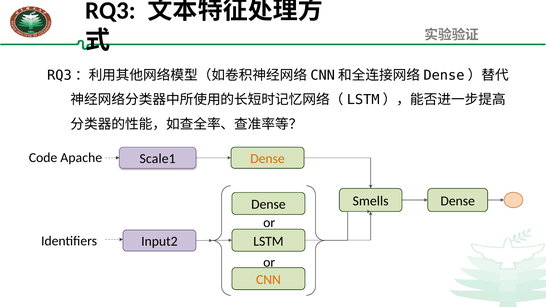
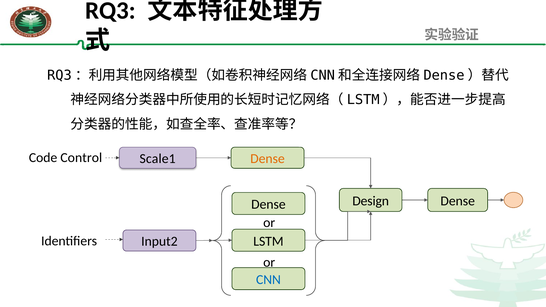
Apache: Apache -> Control
Smells: Smells -> Design
CNN colour: orange -> blue
